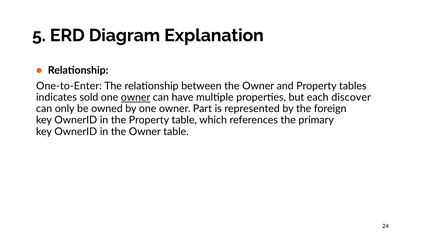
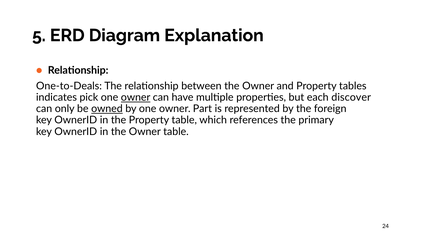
One-to-Enter: One-to-Enter -> One-to-Deals
sold: sold -> pick
owned underline: none -> present
